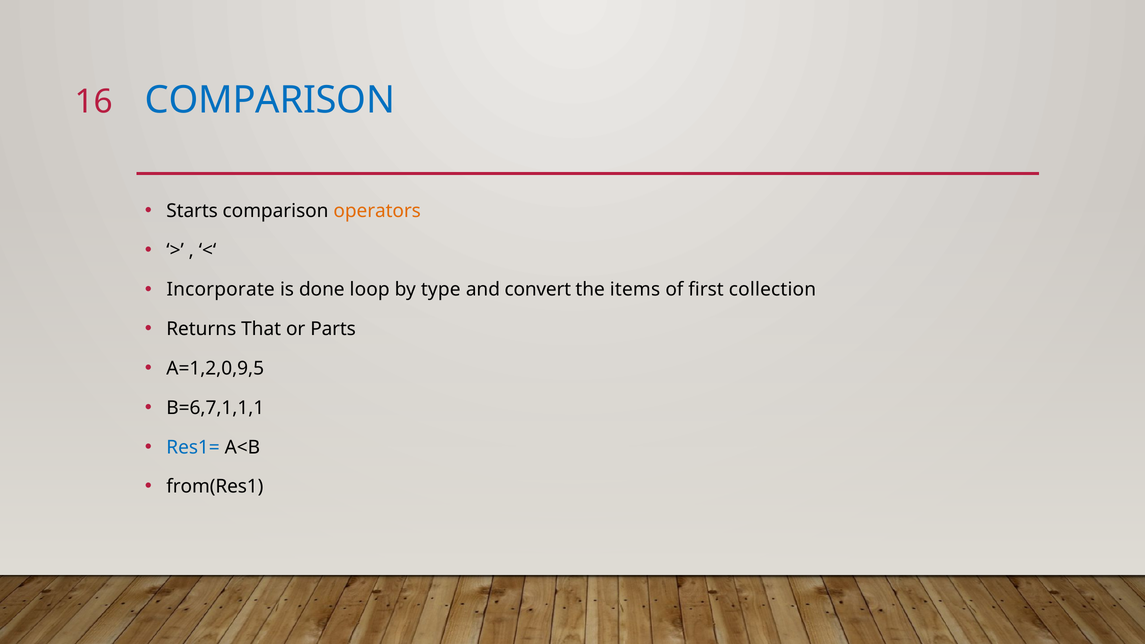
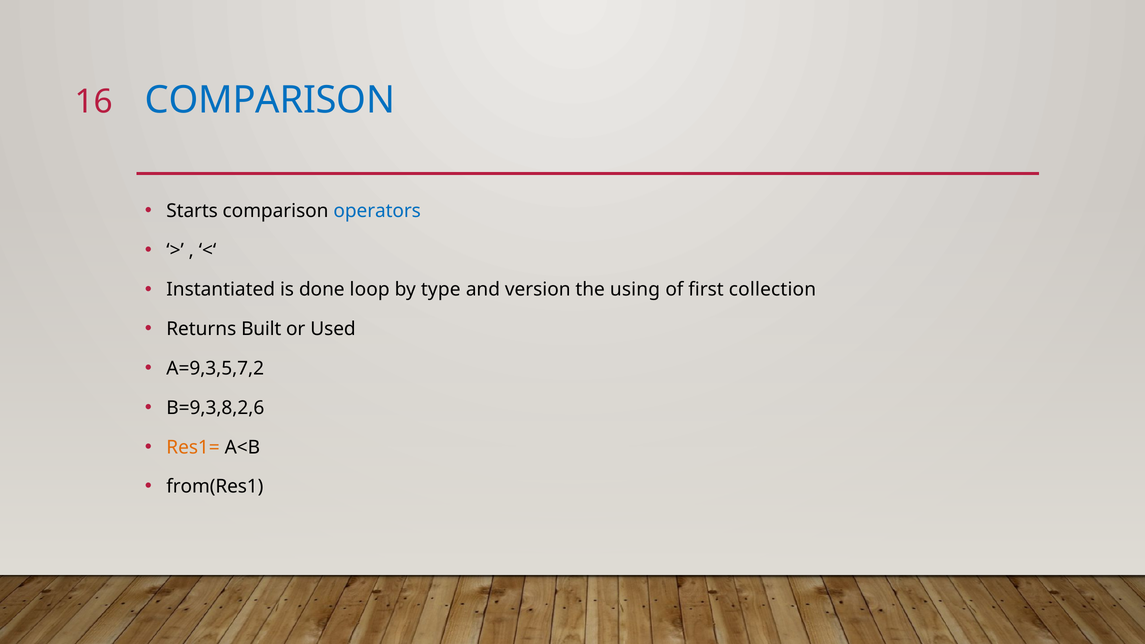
operators colour: orange -> blue
Incorporate: Incorporate -> Instantiated
convert: convert -> version
items: items -> using
That: That -> Built
Parts: Parts -> Used
A=1,2,0,9,5: A=1,2,0,9,5 -> A=9,3,5,7,2
B=6,7,1,1,1: B=6,7,1,1,1 -> B=9,3,8,2,6
Res1= colour: blue -> orange
